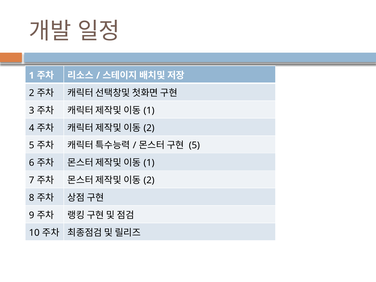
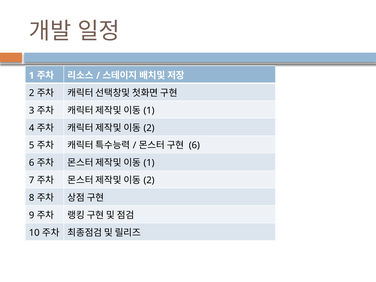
5 at (194, 145): 5 -> 6
